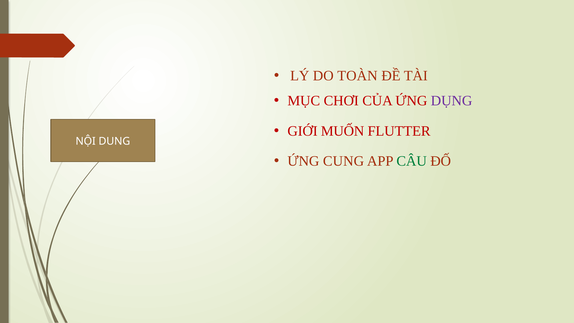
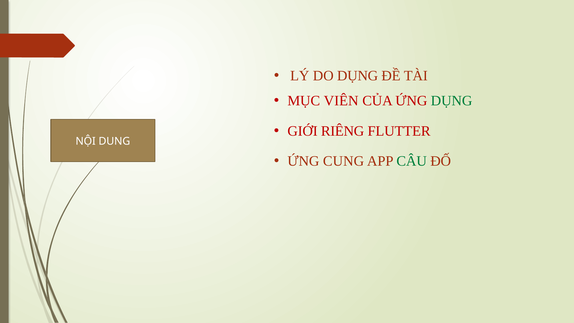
DO TOÀN: TOÀN -> DỤNG
CHƠI: CHƠI -> VIÊN
DỤNG at (452, 101) colour: purple -> green
MUỐN: MUỐN -> RIÊNG
